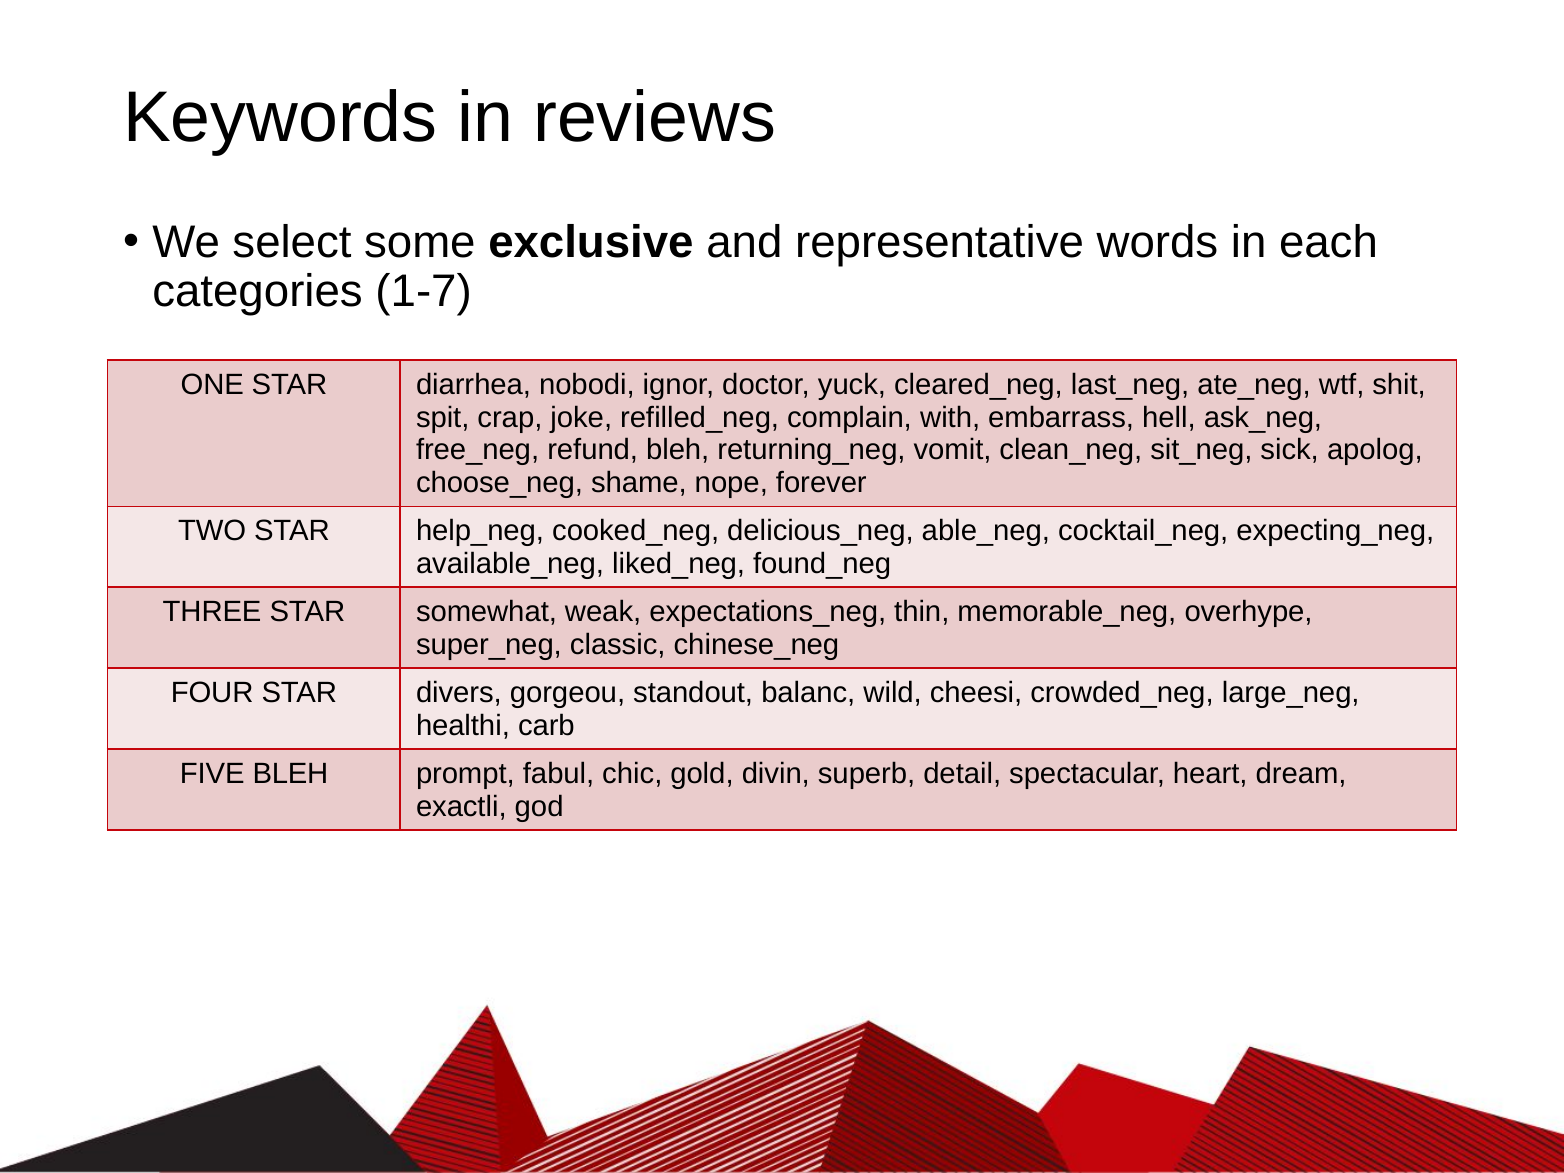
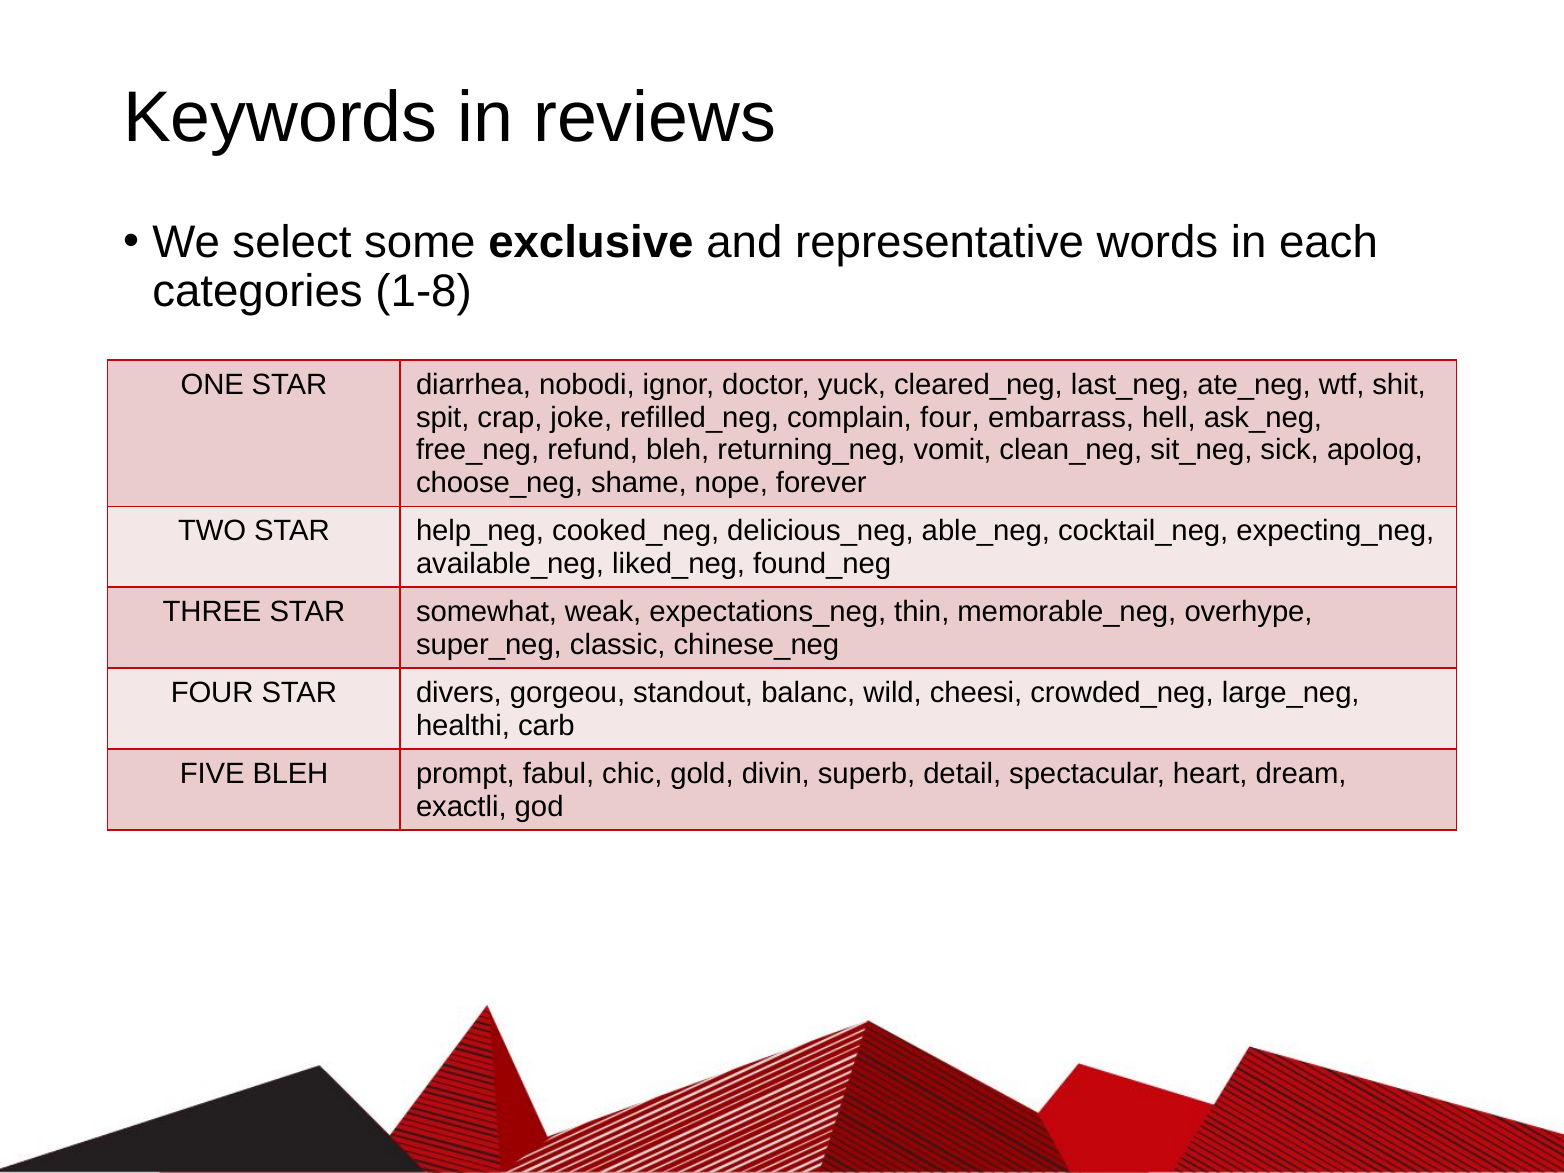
1-7: 1-7 -> 1-8
complain with: with -> four
